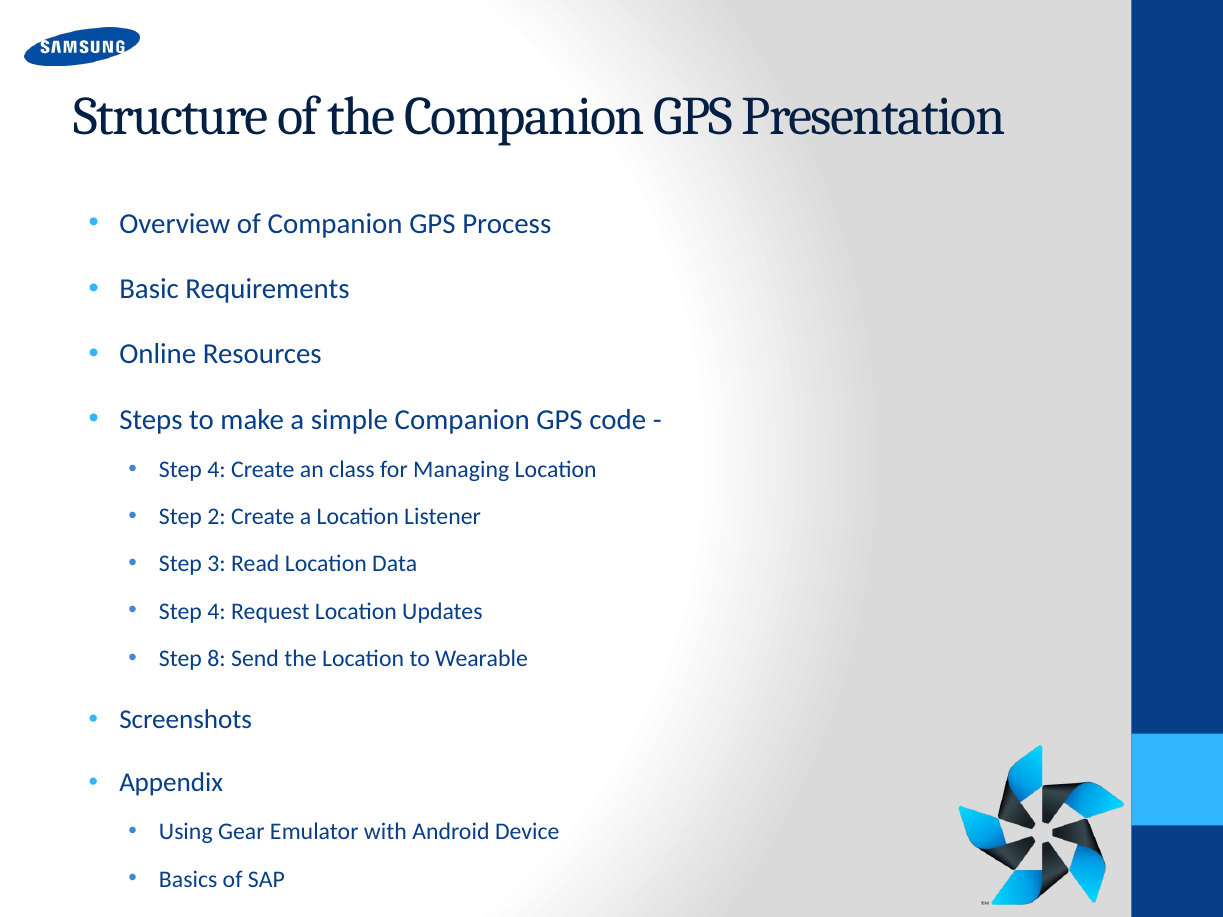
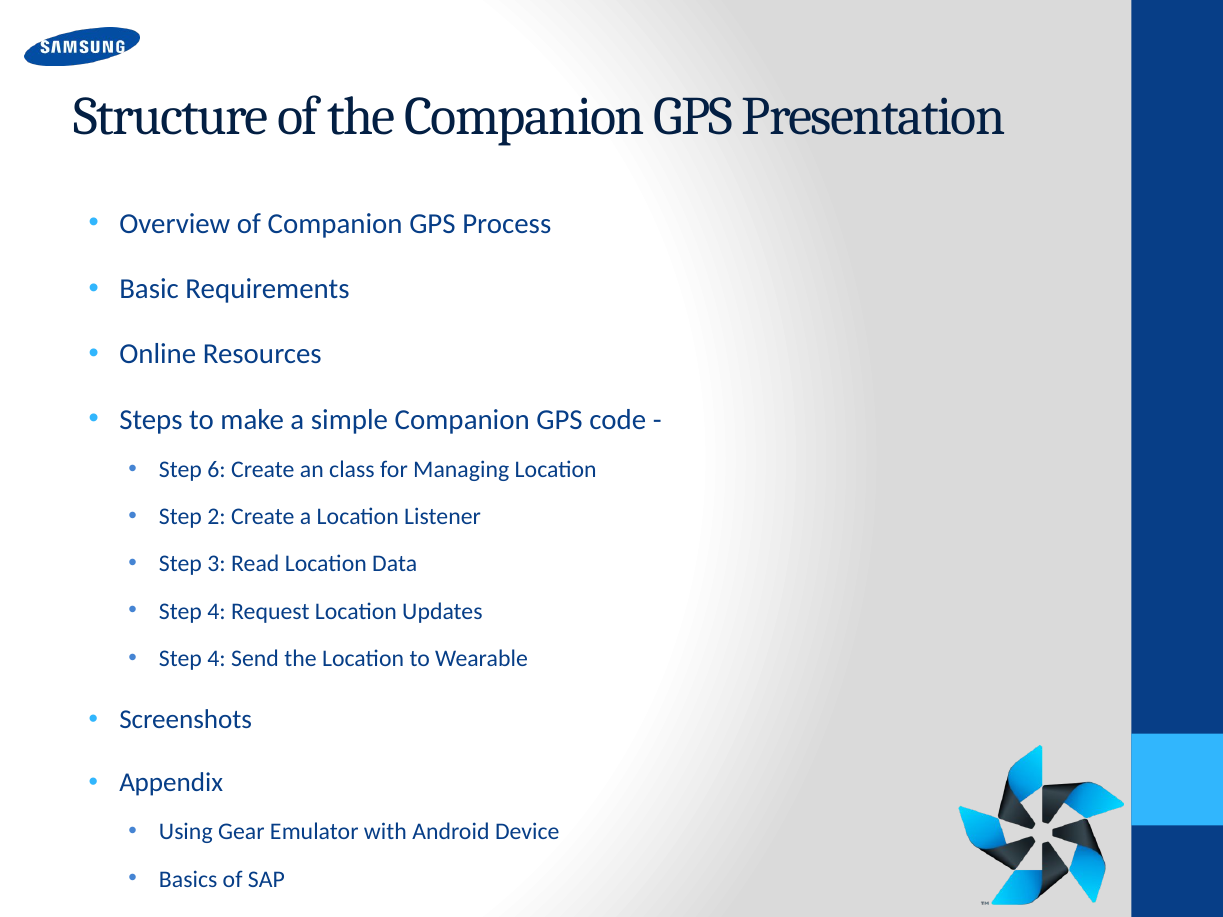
4 at (216, 470): 4 -> 6
8 at (216, 659): 8 -> 4
